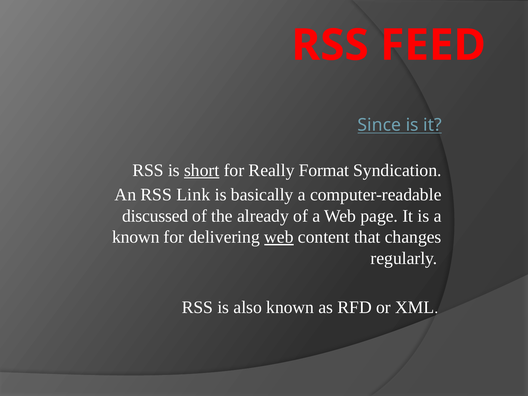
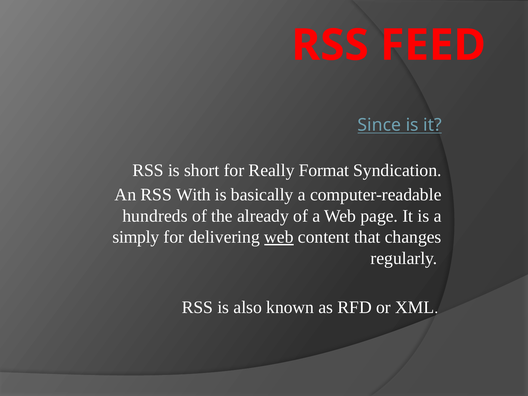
short underline: present -> none
Link: Link -> With
discussed: discussed -> hundreds
known at (136, 237): known -> simply
